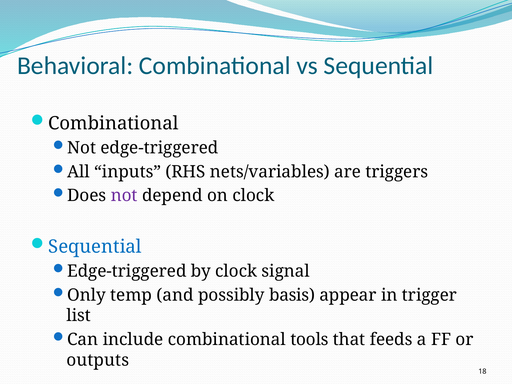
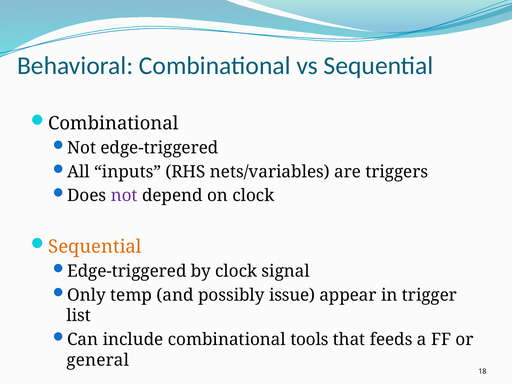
Sequential at (95, 247) colour: blue -> orange
basis: basis -> issue
outputs: outputs -> general
